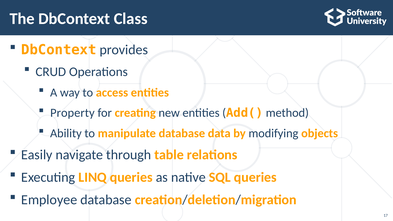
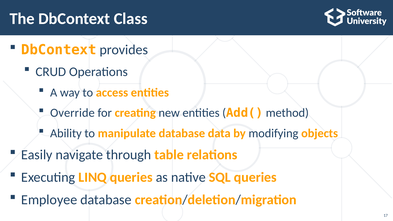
Property: Property -> Override
